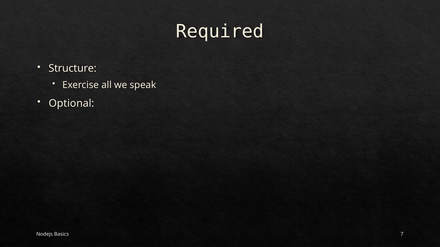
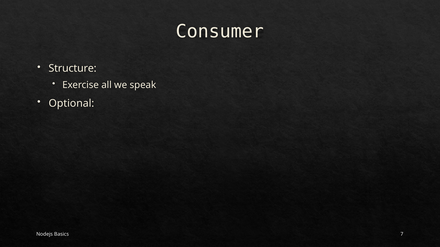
Required: Required -> Consumer
